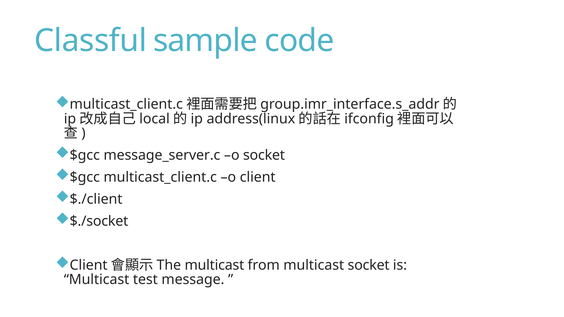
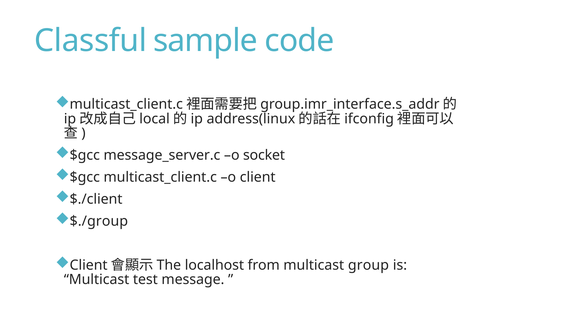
$./socket: $./socket -> $./group
multicast at (214, 265): multicast -> localhost
multicast socket: socket -> group
